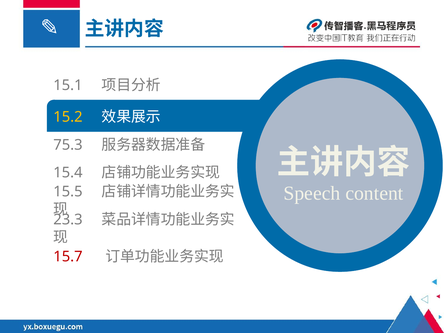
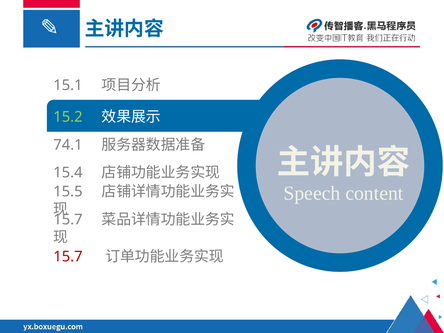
15.2 colour: yellow -> light green
75.3: 75.3 -> 74.1
23.3 at (68, 220): 23.3 -> 15.7
